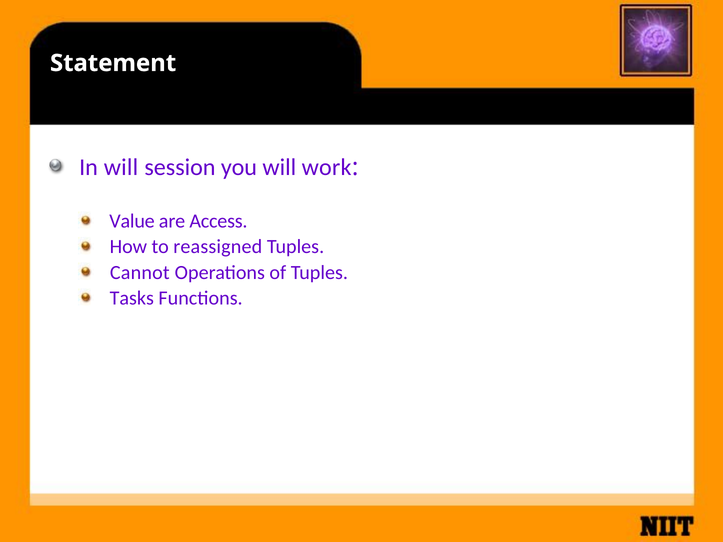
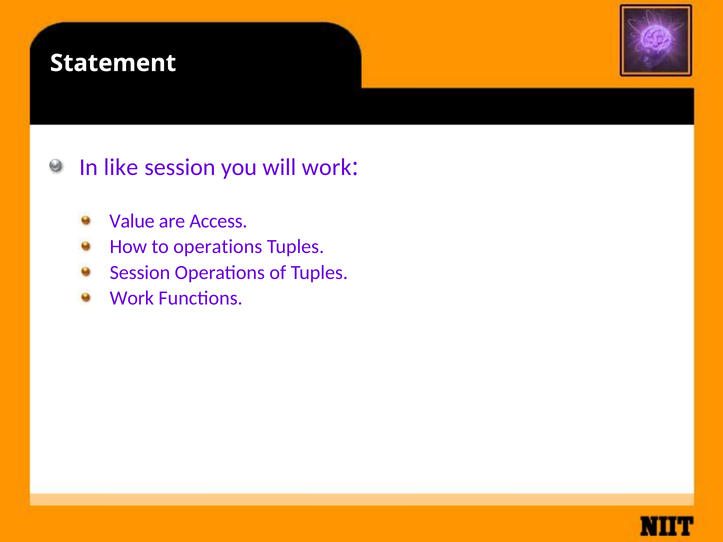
In will: will -> like
to reassigned: reassigned -> operations
Cannot at (140, 273): Cannot -> Session
Tasks at (132, 298): Tasks -> Work
